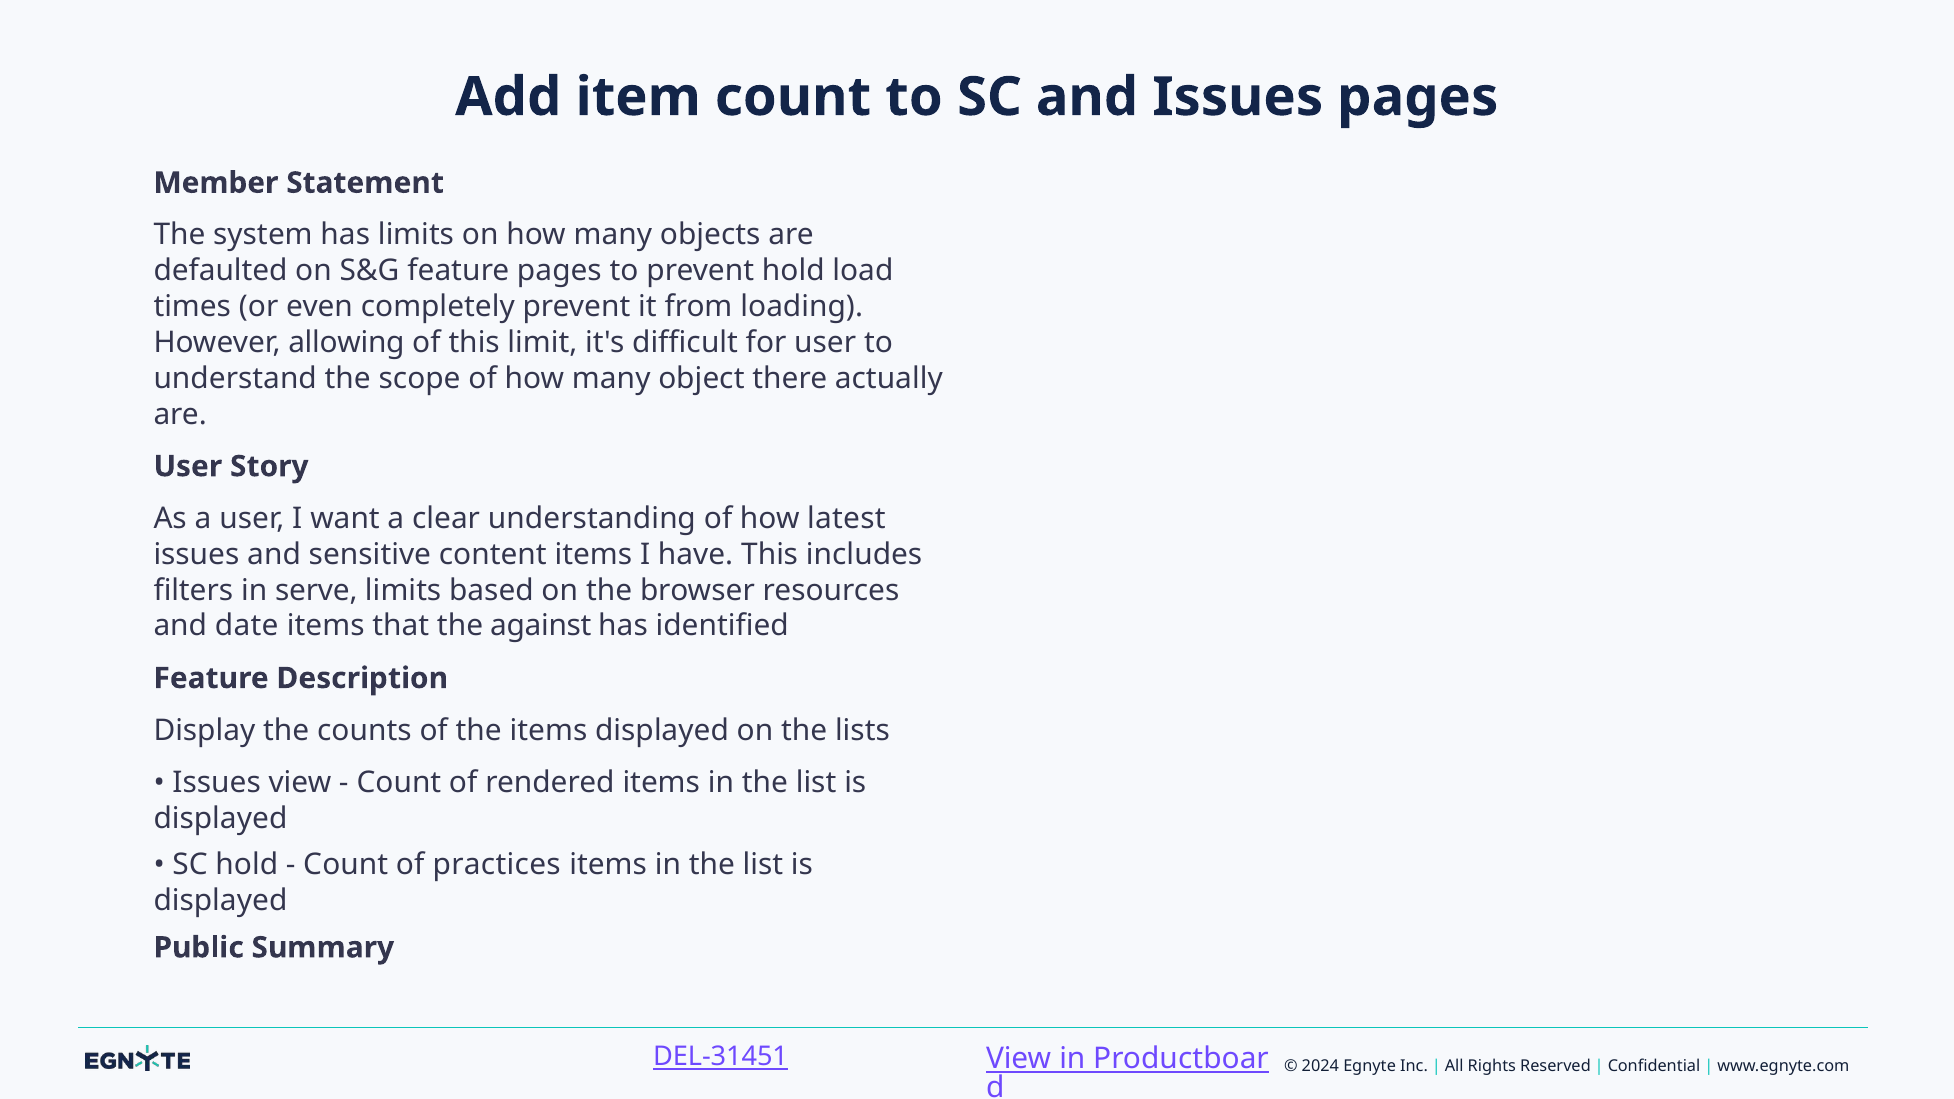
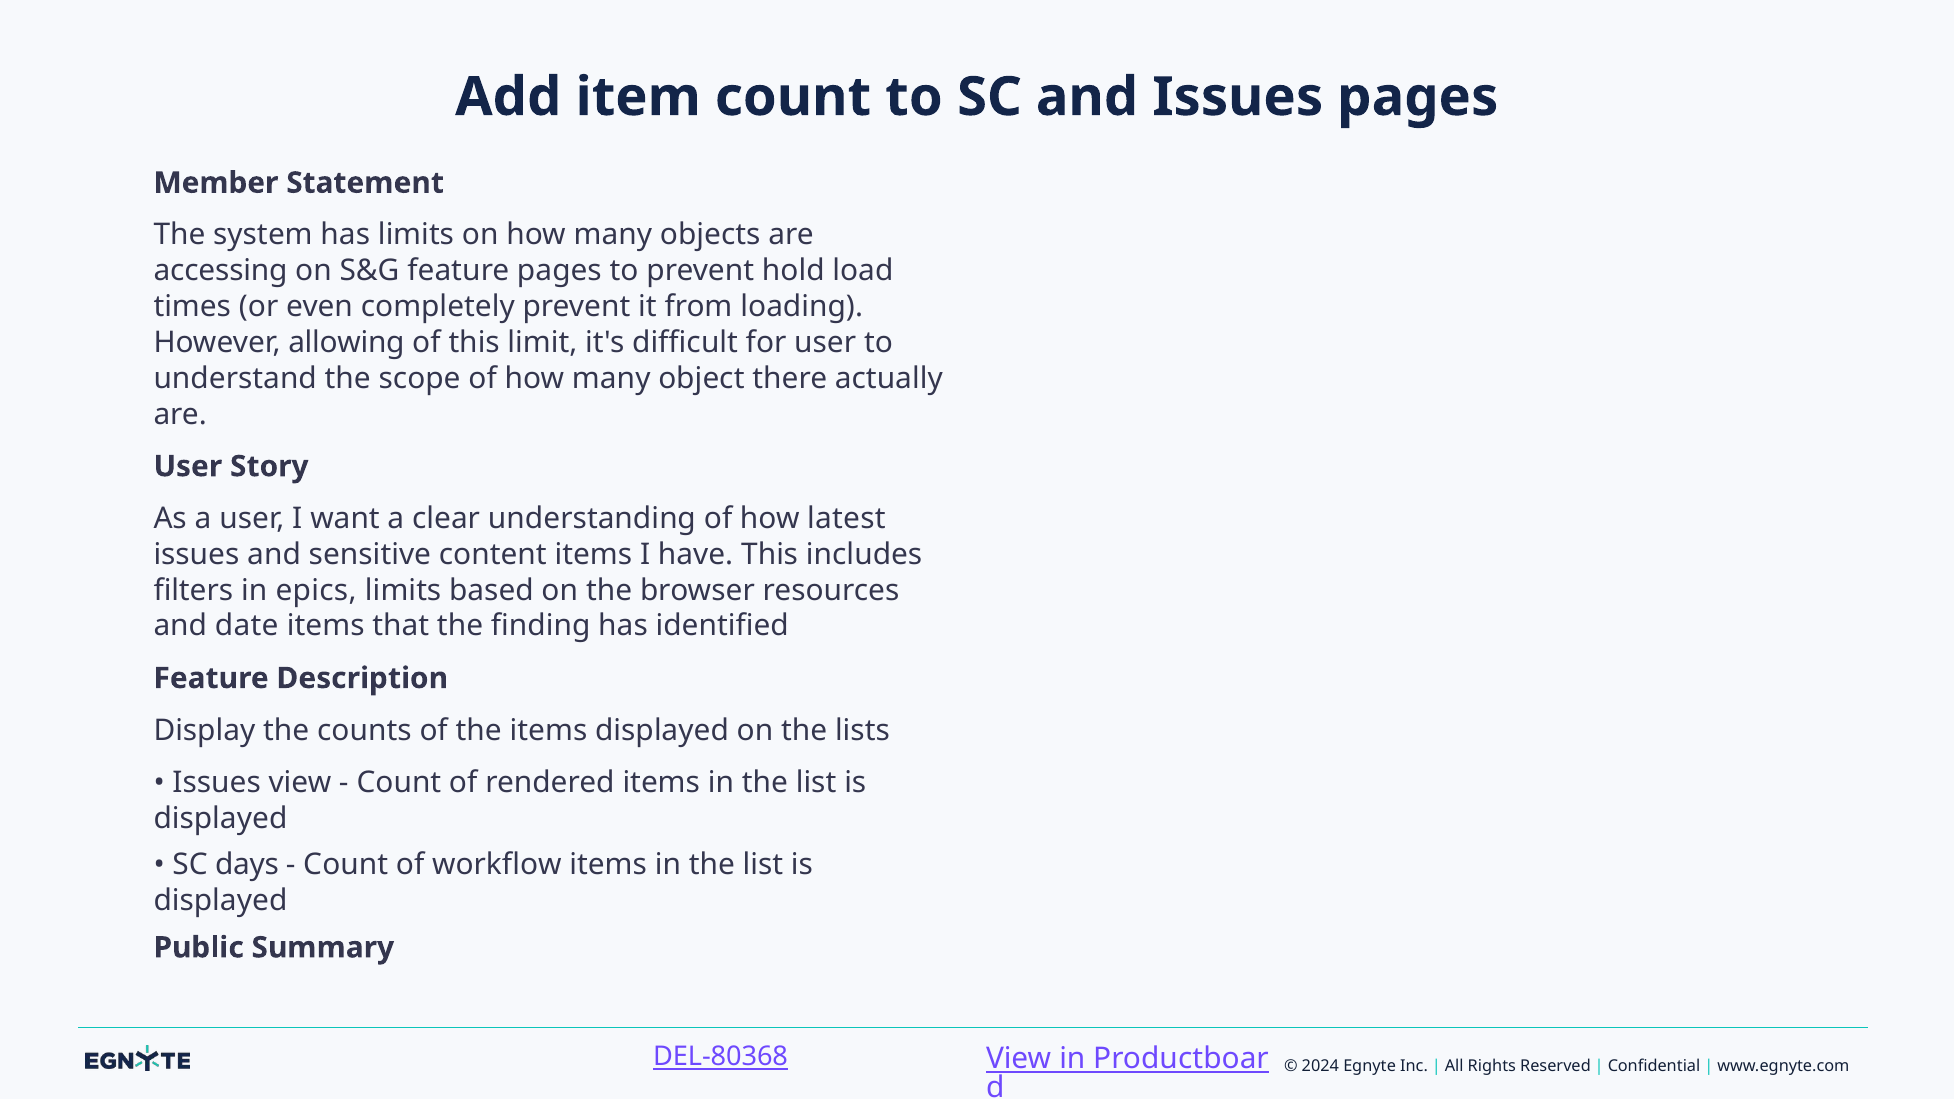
defaulted: defaulted -> accessing
serve: serve -> epics
against: against -> finding
SC hold: hold -> days
practices: practices -> workflow
DEL-31451: DEL-31451 -> DEL-80368
